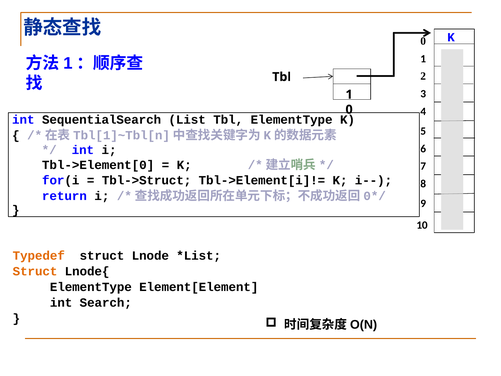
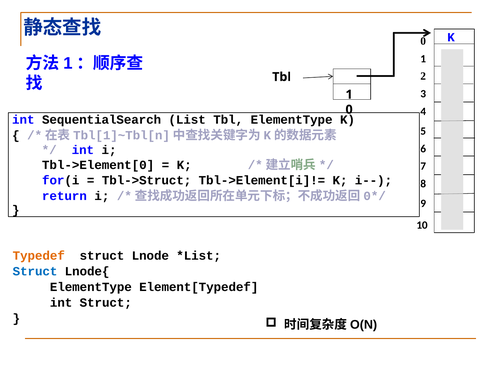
Struct at (35, 271) colour: orange -> blue
Element[Element: Element[Element -> Element[Typedef
int Search: Search -> Struct
